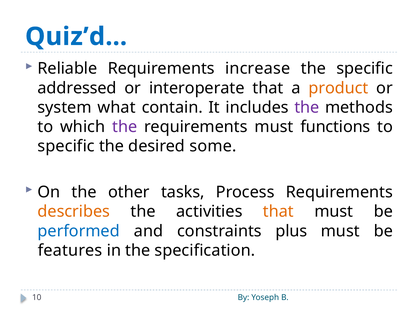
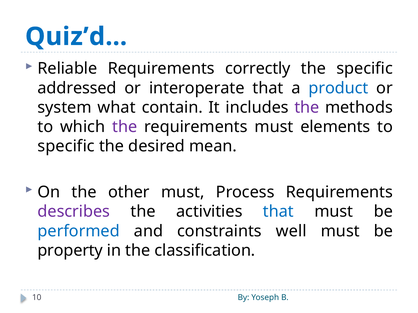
increase: increase -> correctly
product colour: orange -> blue
functions: functions -> elements
some: some -> mean
other tasks: tasks -> must
describes colour: orange -> purple
that at (278, 212) colour: orange -> blue
plus: plus -> well
features: features -> property
specification: specification -> classification
